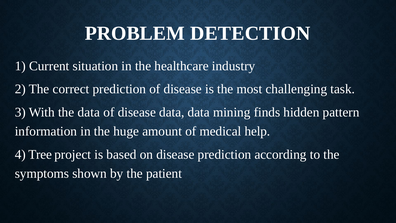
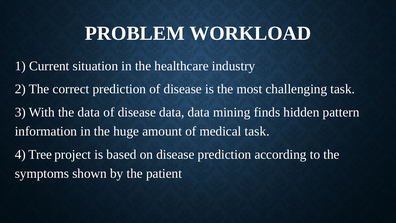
DETECTION: DETECTION -> WORKLOAD
medical help: help -> task
